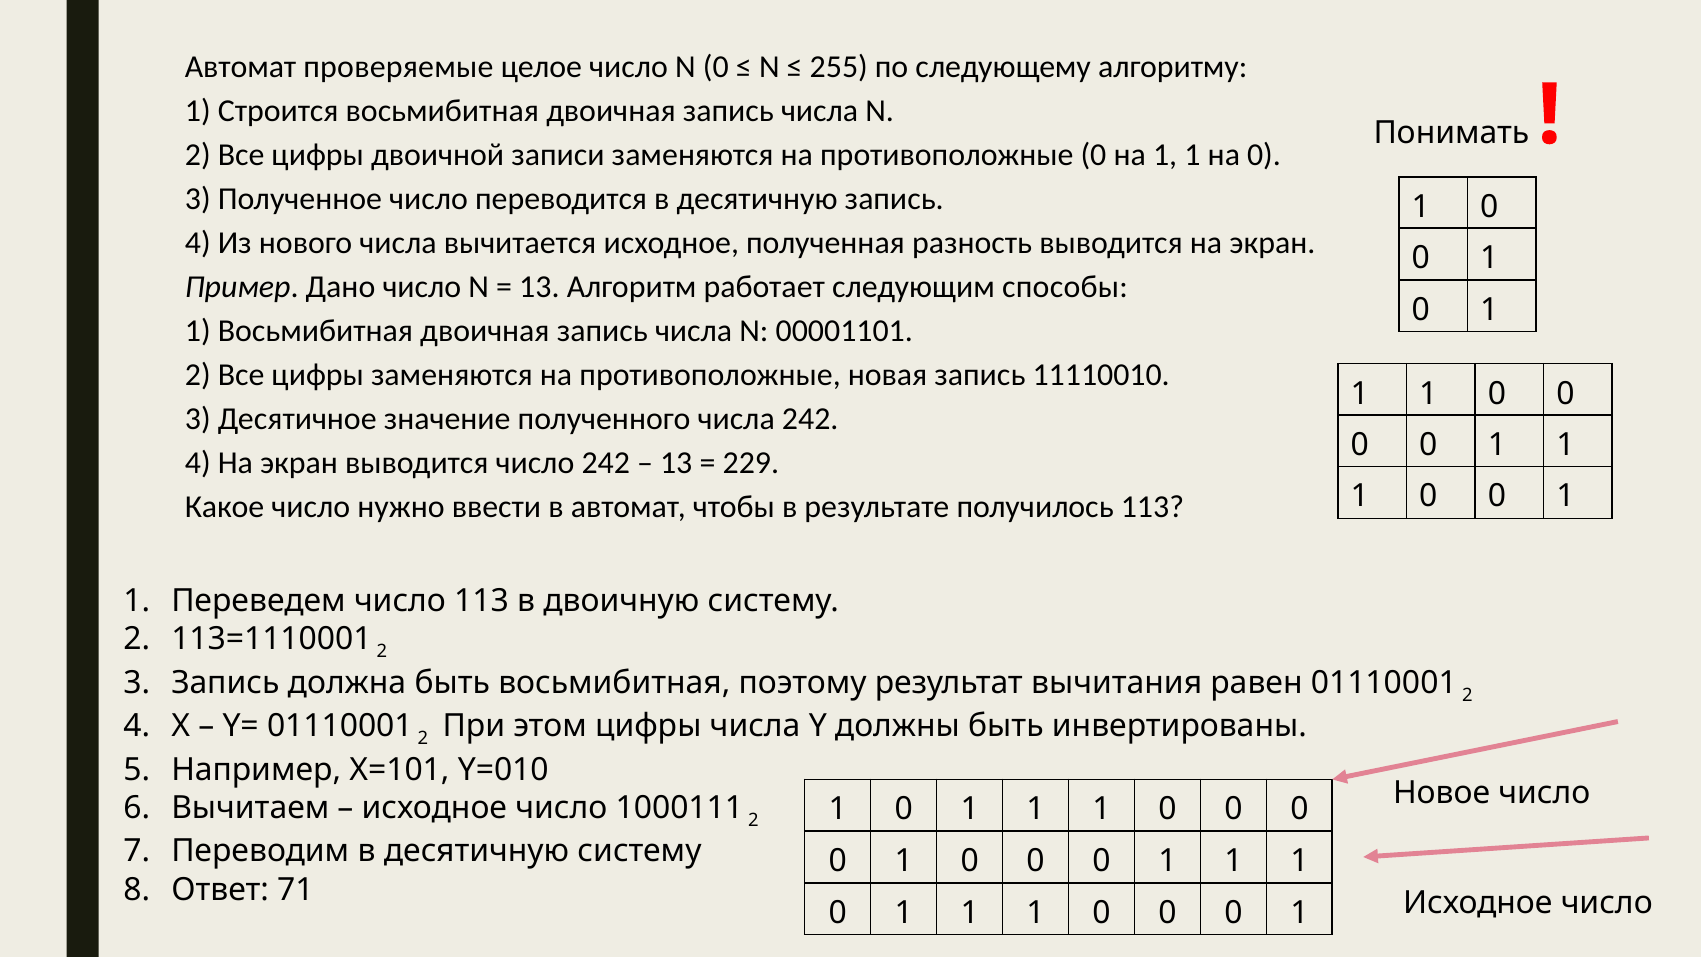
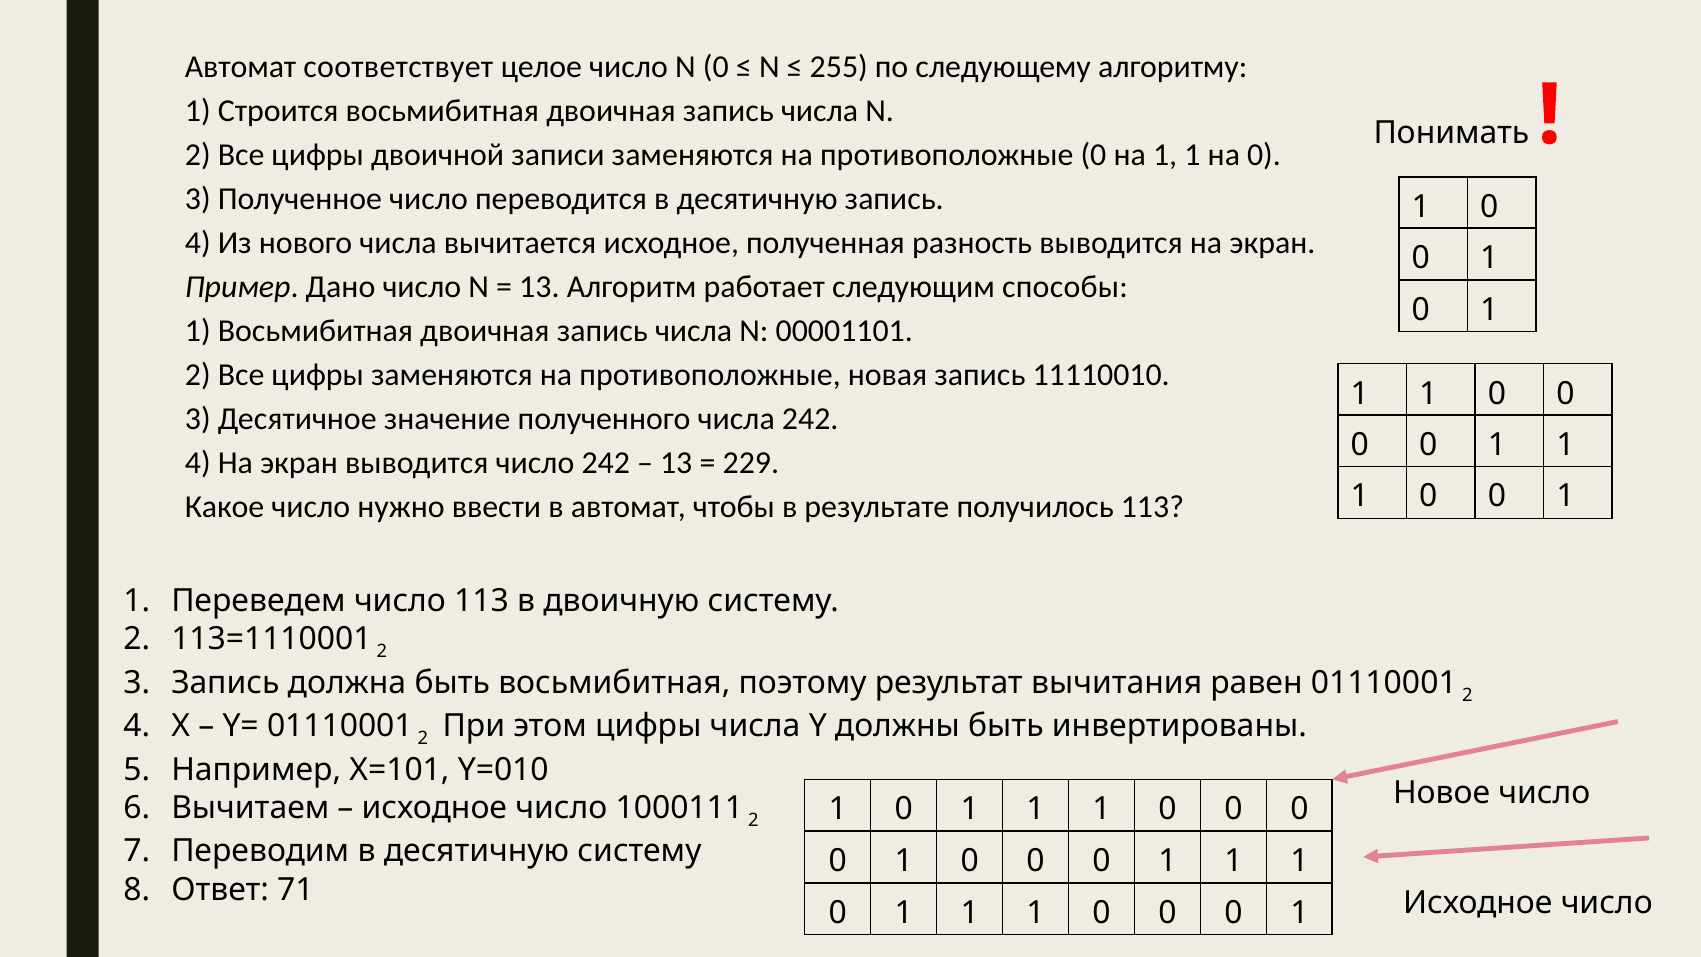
проверяемые: проверяемые -> соответствует
